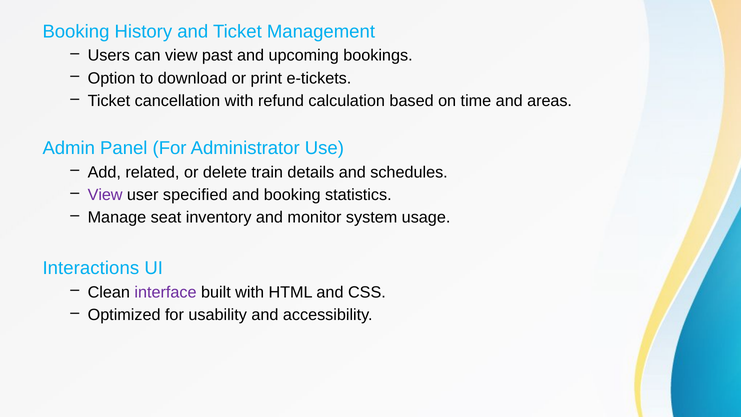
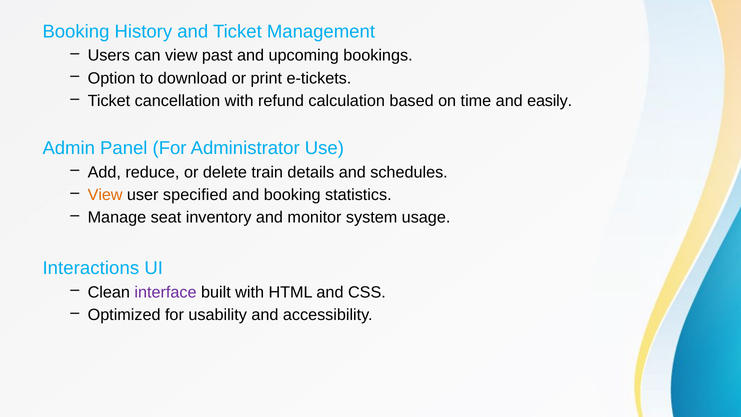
areas: areas -> easily
related: related -> reduce
View at (105, 195) colour: purple -> orange
